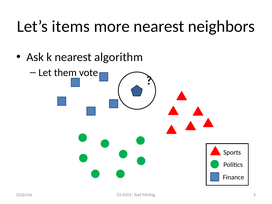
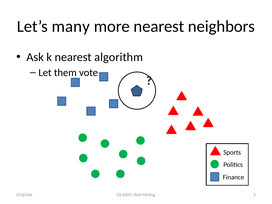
items: items -> many
